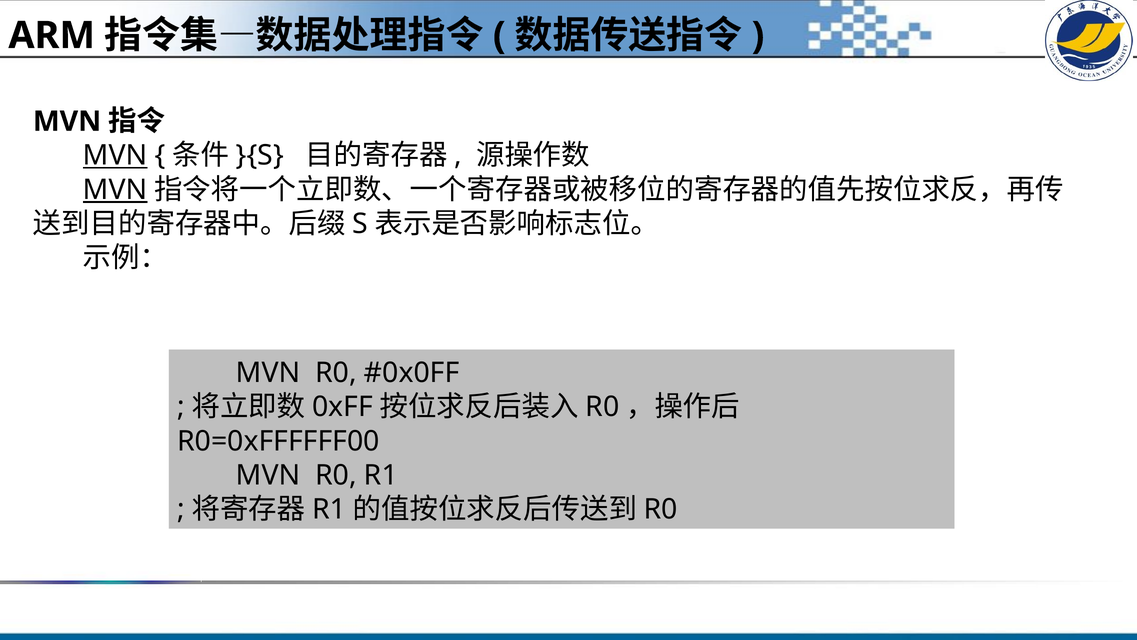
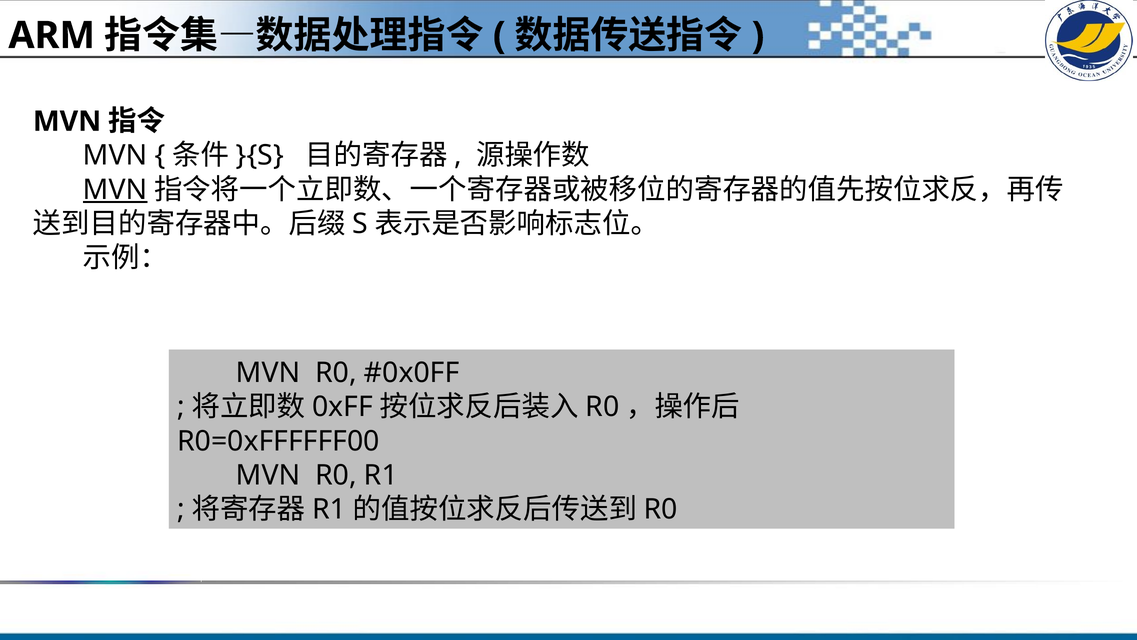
MVN at (115, 155) underline: present -> none
